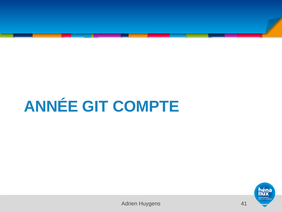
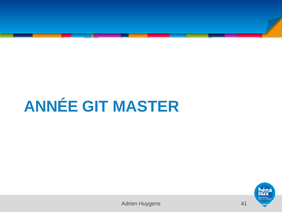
COMPTE: COMPTE -> MASTER
